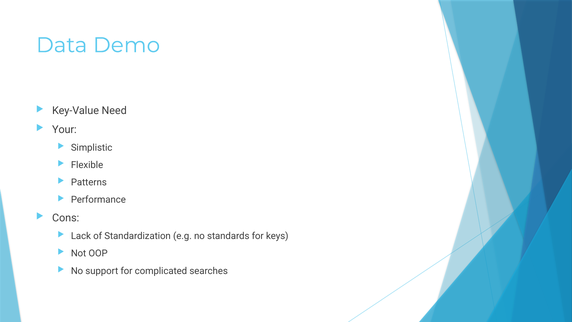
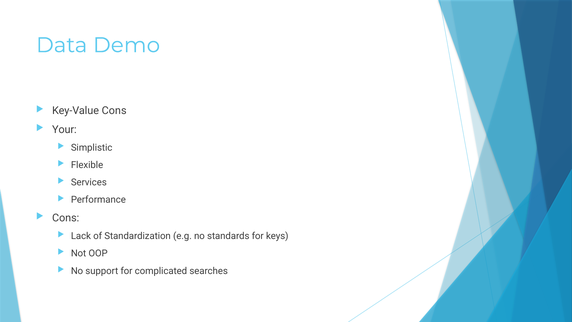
Key-Value Need: Need -> Cons
Patterns: Patterns -> Services
